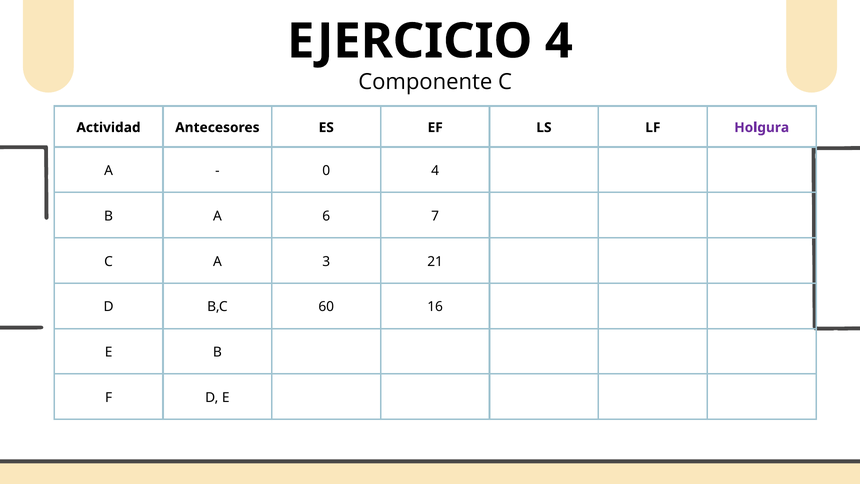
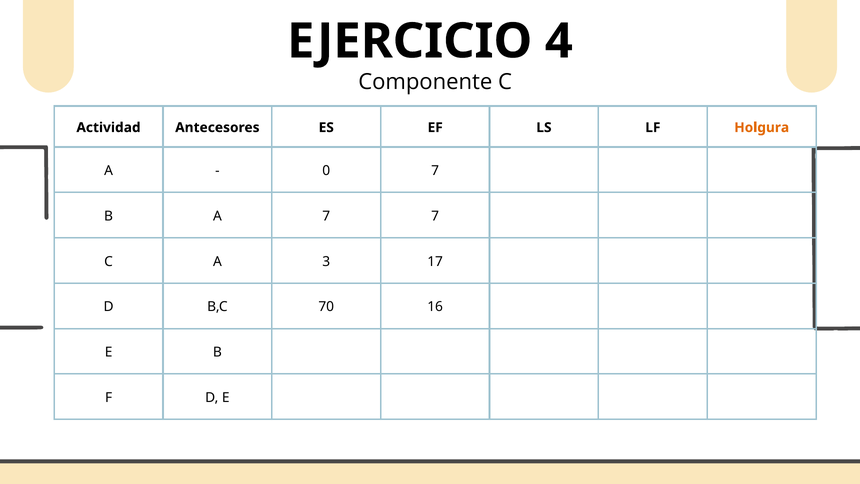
Holgura colour: purple -> orange
0 4: 4 -> 7
A 6: 6 -> 7
21: 21 -> 17
60: 60 -> 70
